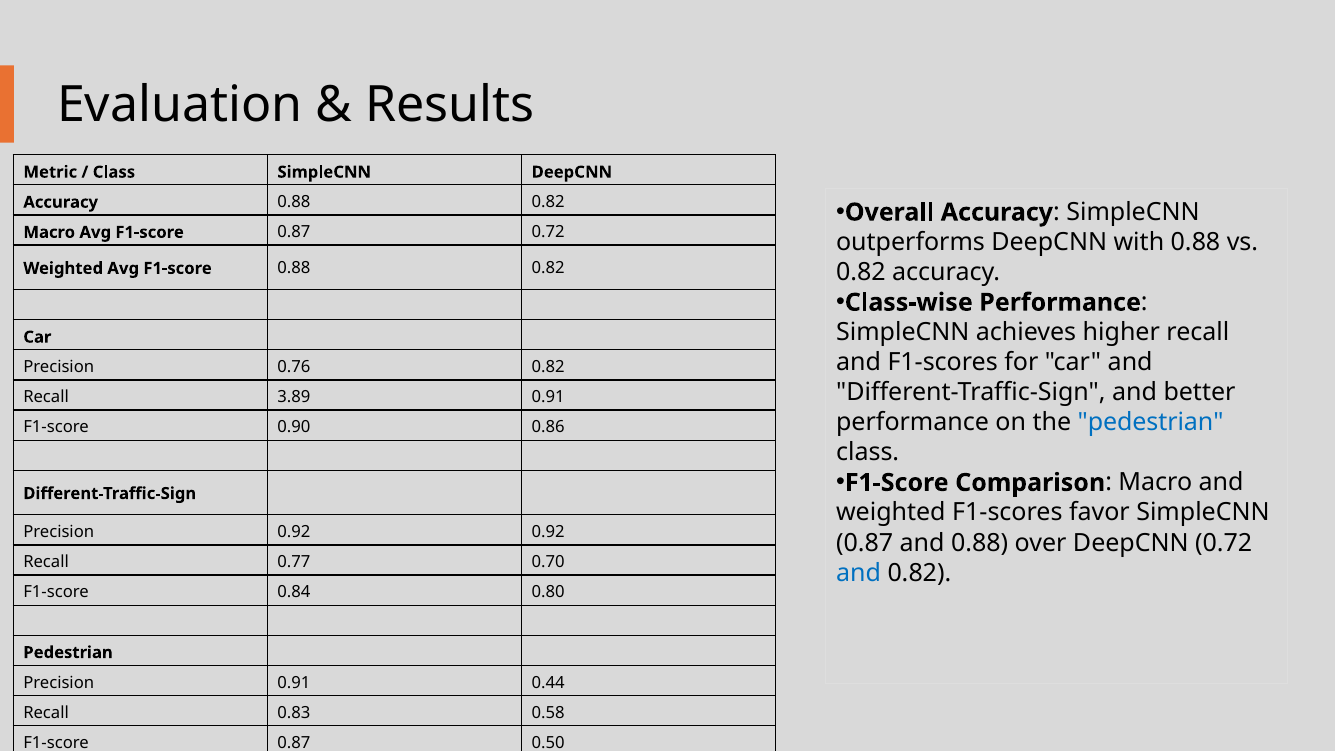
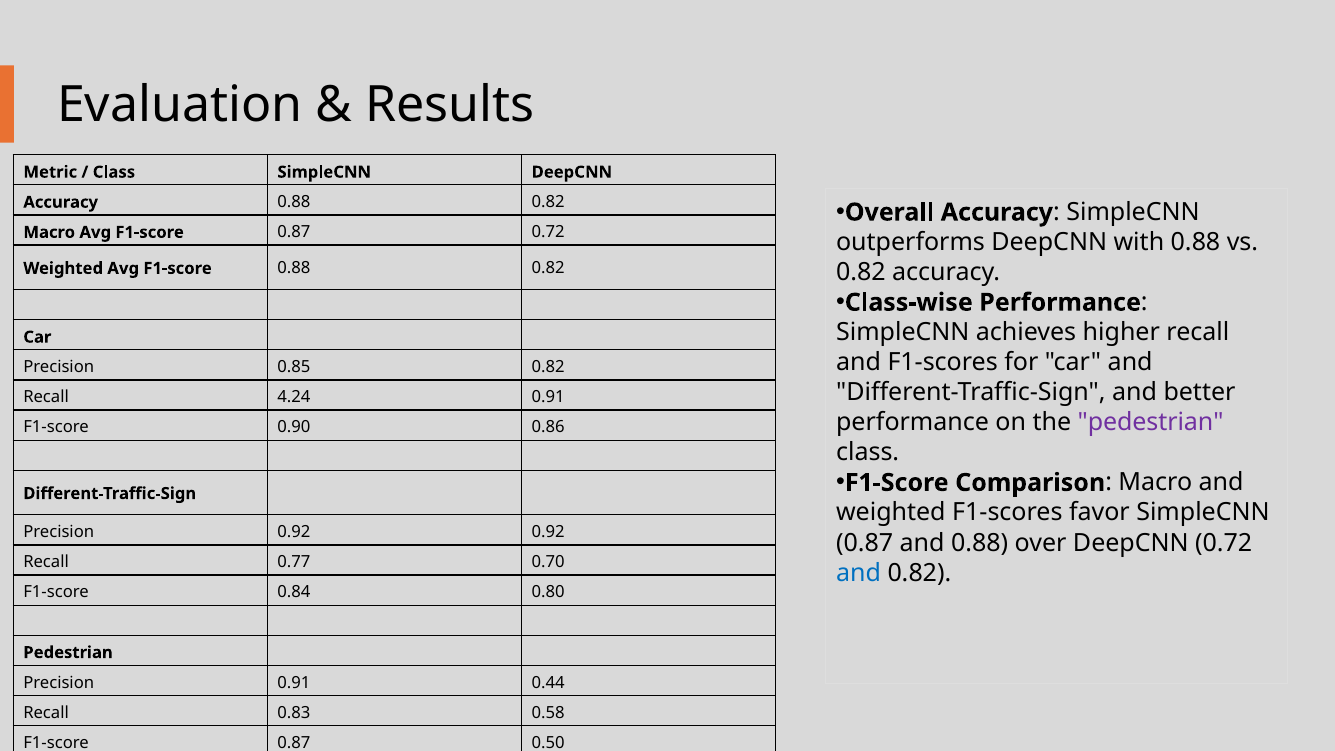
0.76: 0.76 -> 0.85
3.89: 3.89 -> 4.24
pedestrian at (1151, 423) colour: blue -> purple
